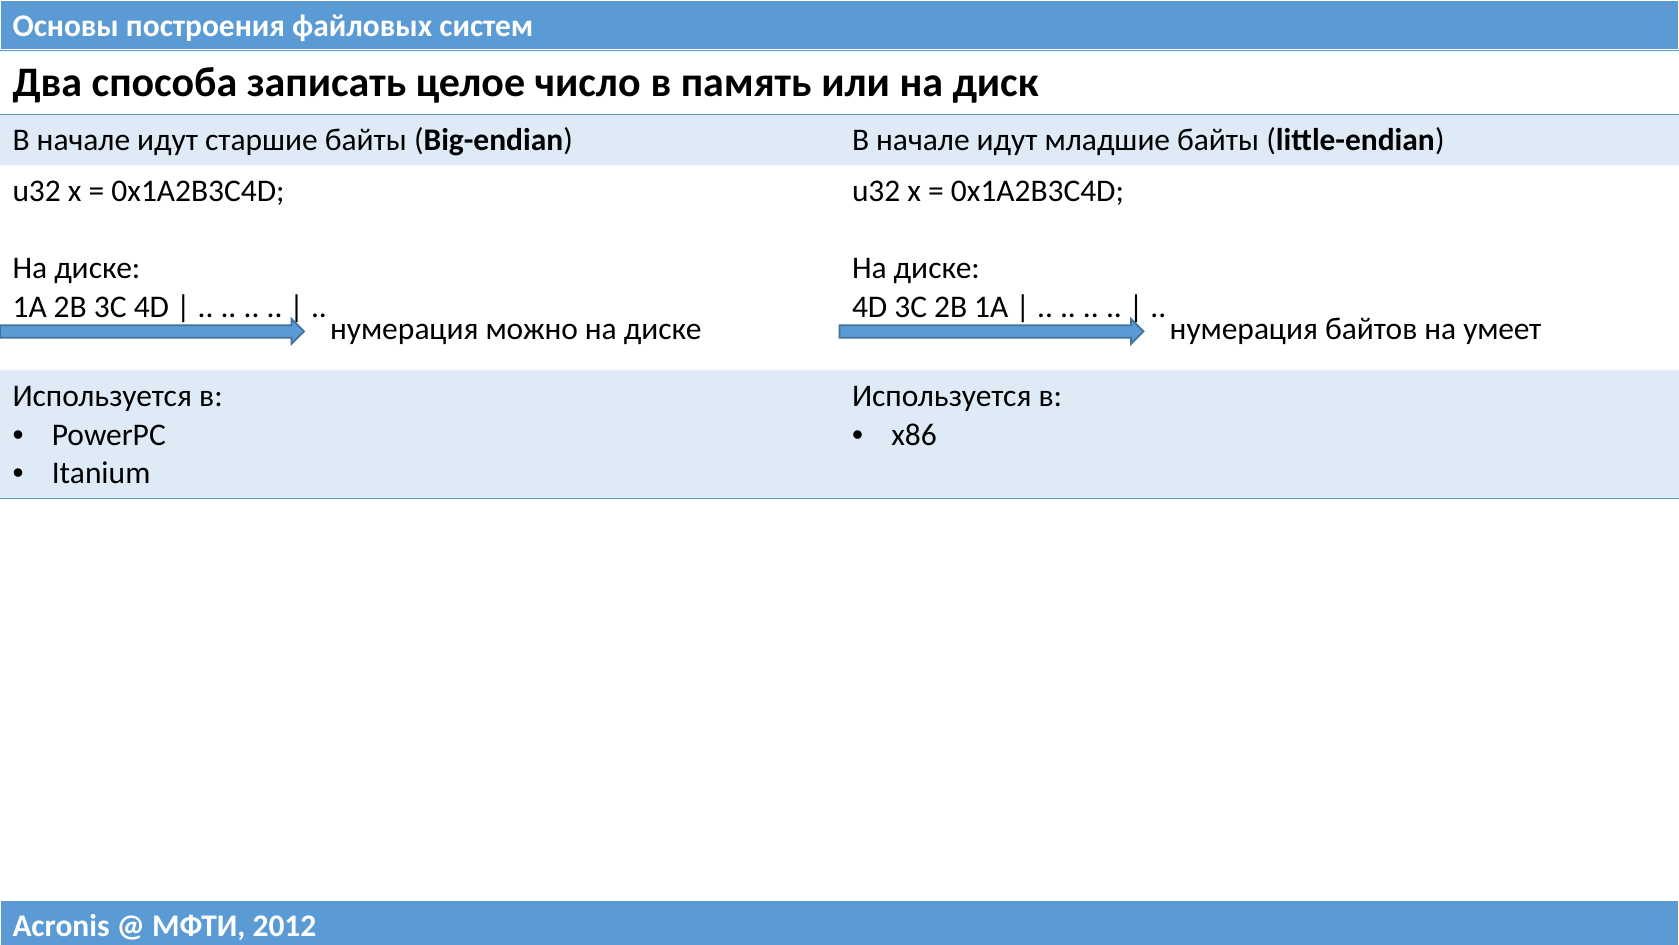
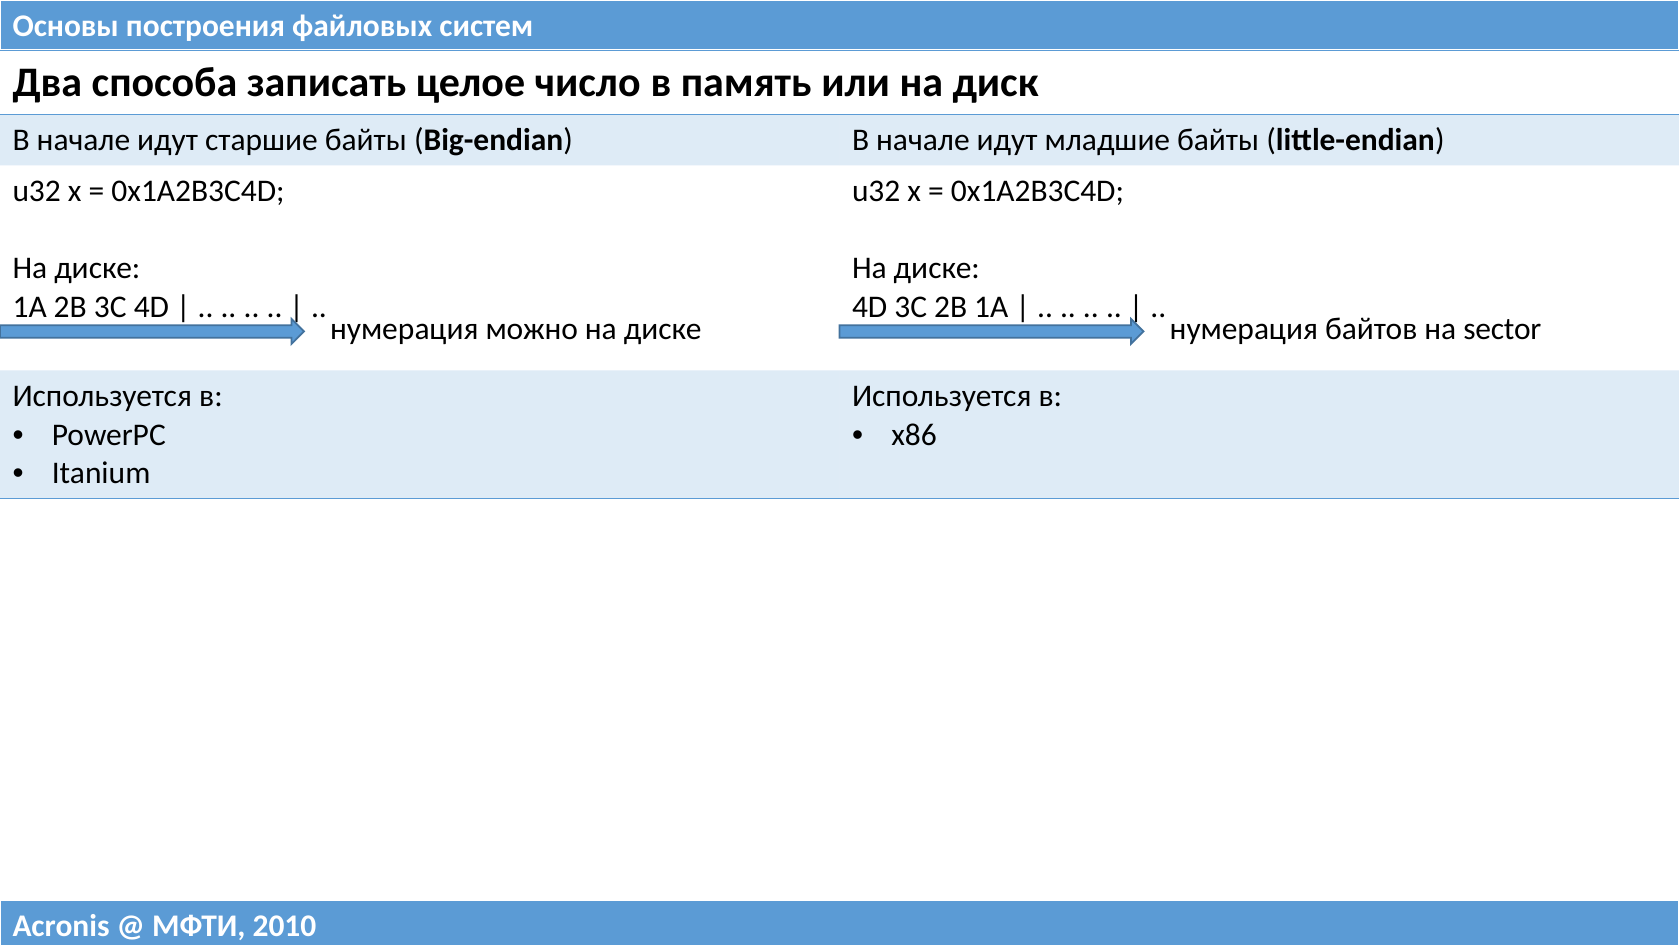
умеет: умеет -> sector
2012: 2012 -> 2010
